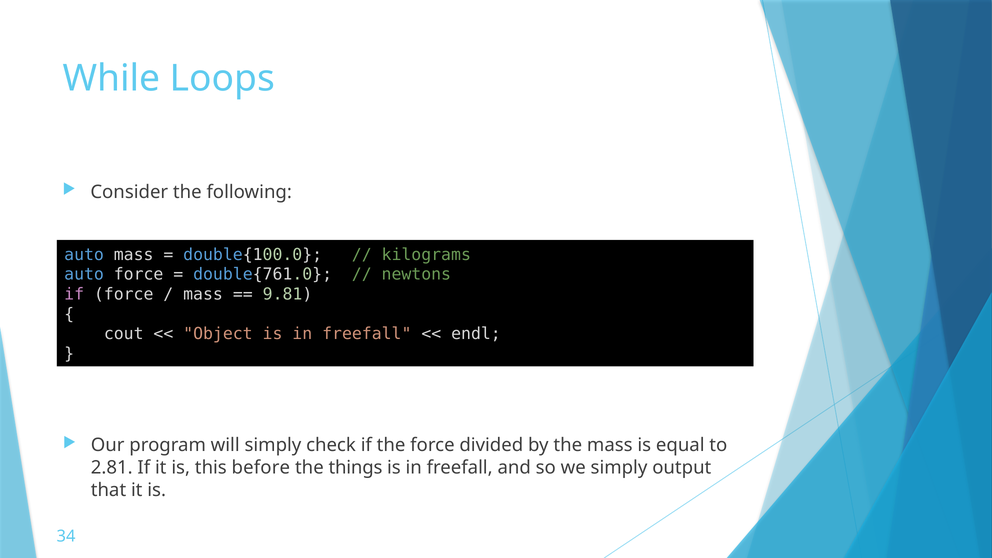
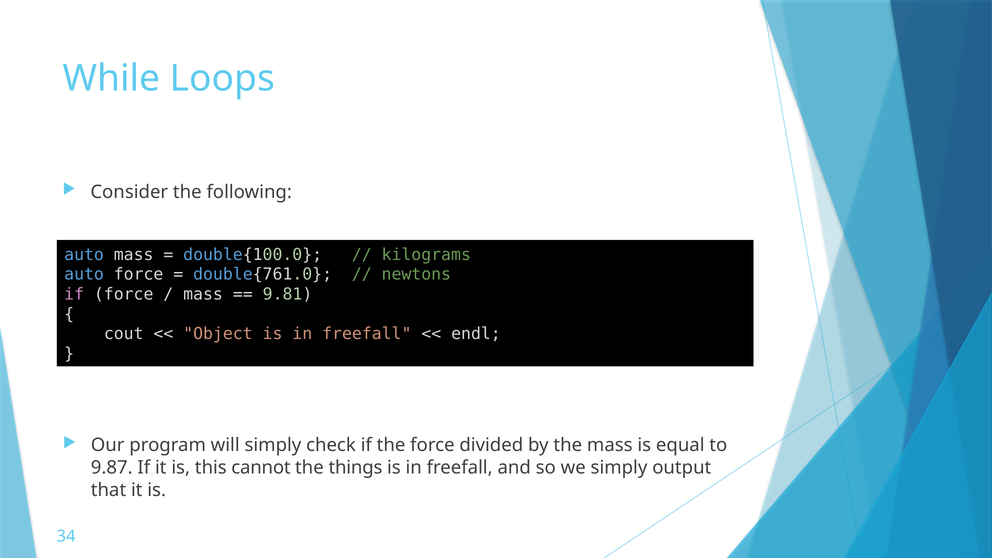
2.81: 2.81 -> 9.87
before: before -> cannot
